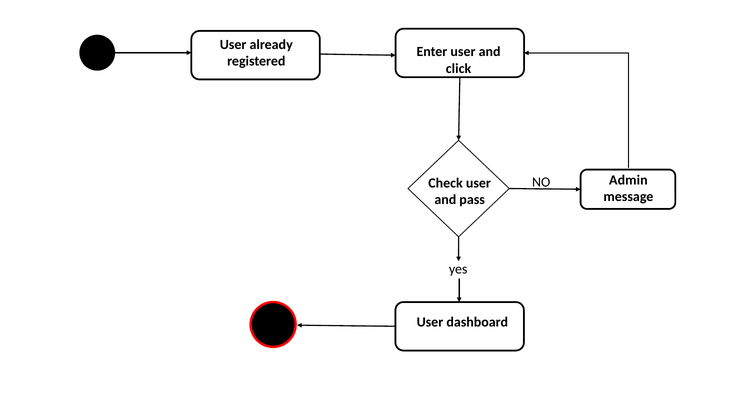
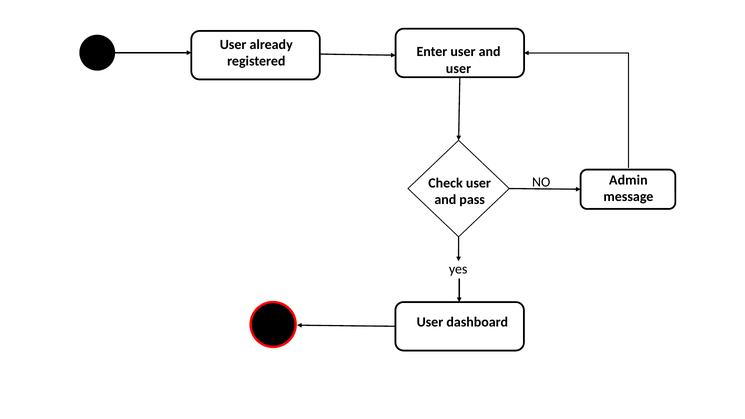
click at (459, 69): click -> user
